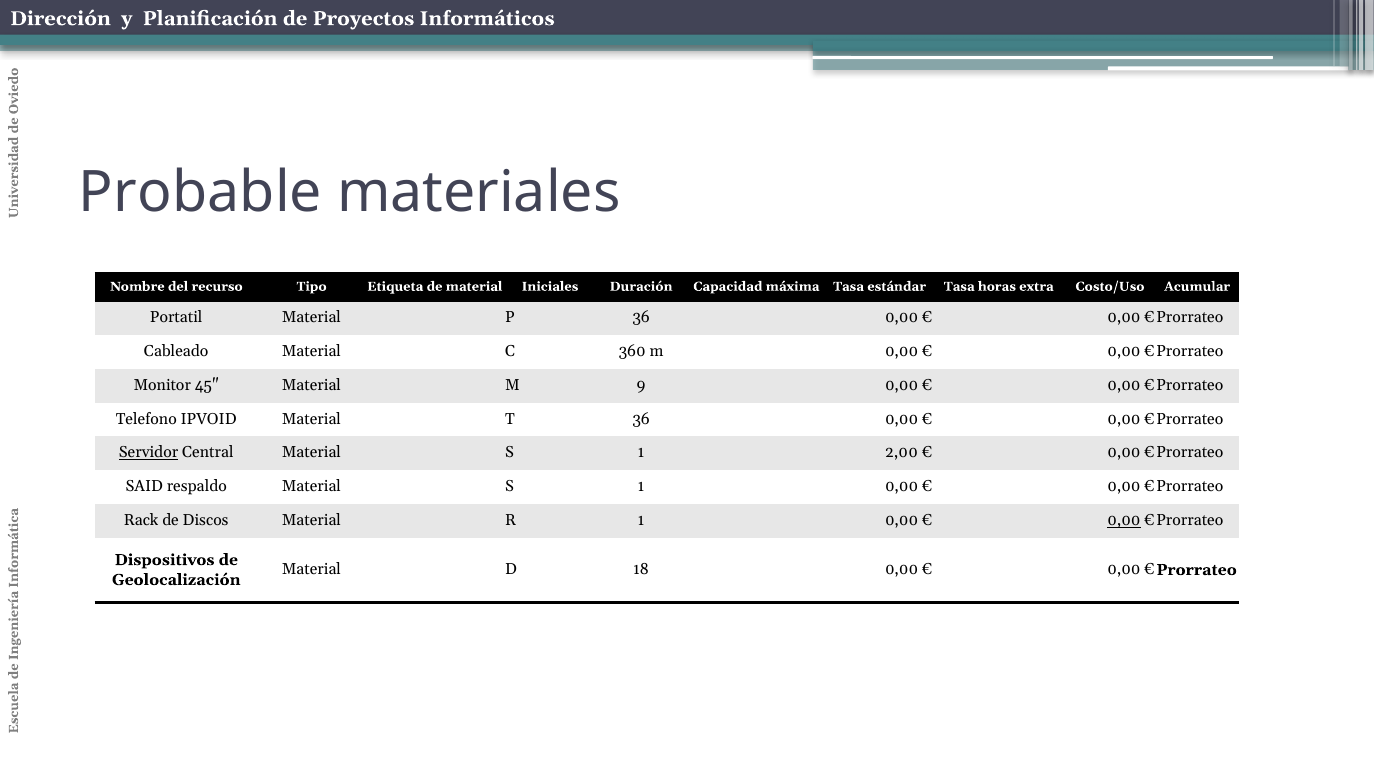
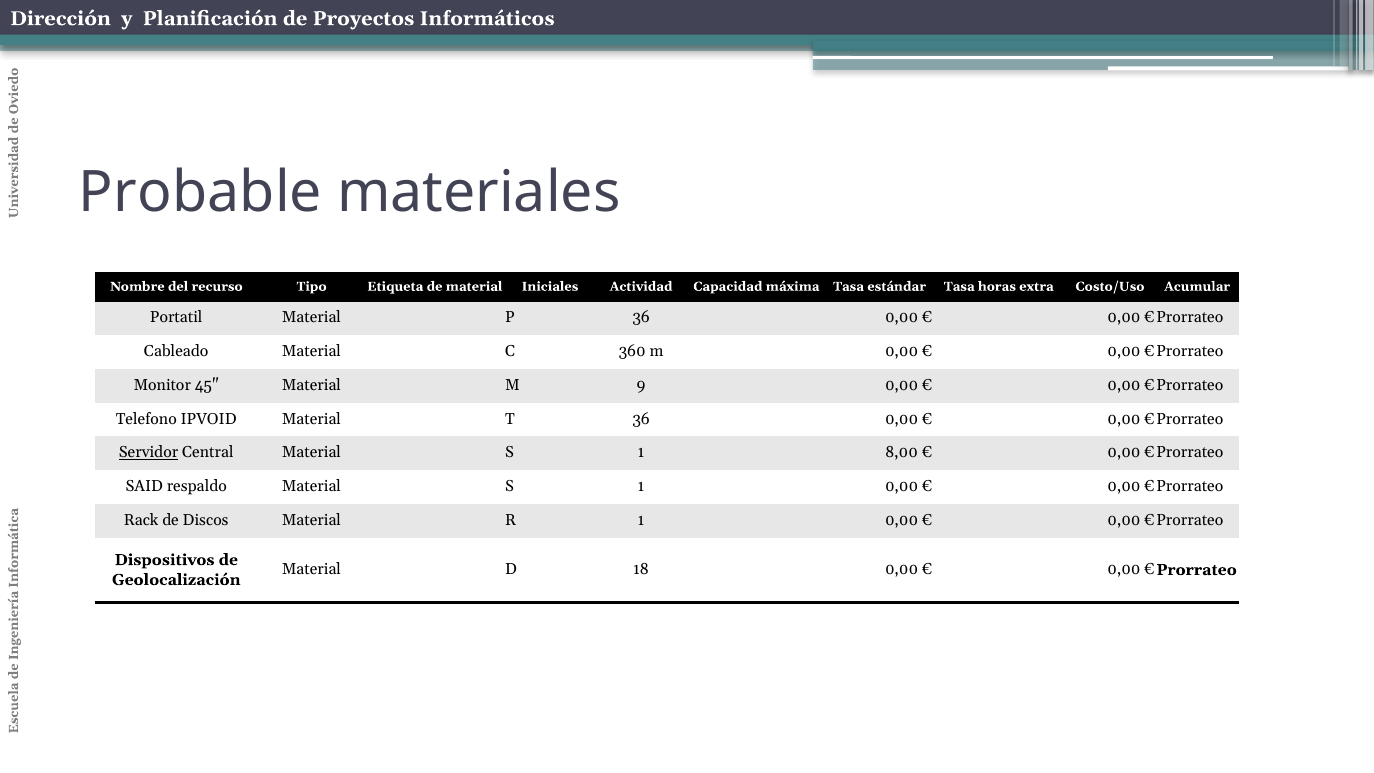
Duración: Duración -> Actividad
2,00: 2,00 -> 8,00
0,00 at (1124, 520) underline: present -> none
